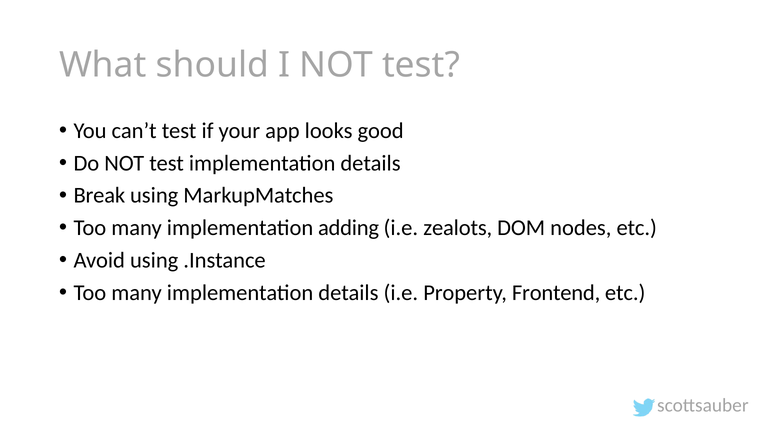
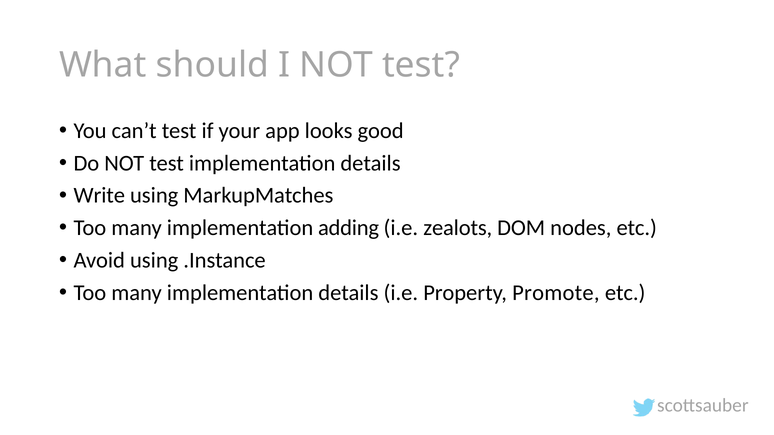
Break: Break -> Write
Frontend: Frontend -> Promote
